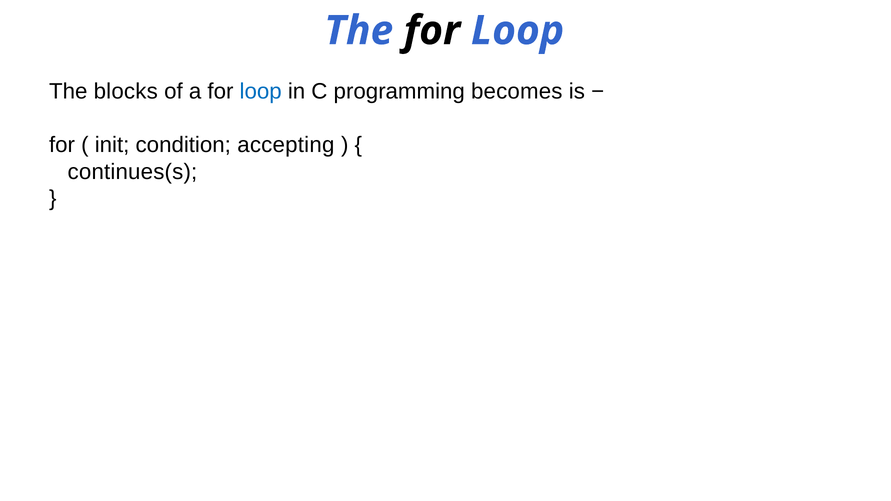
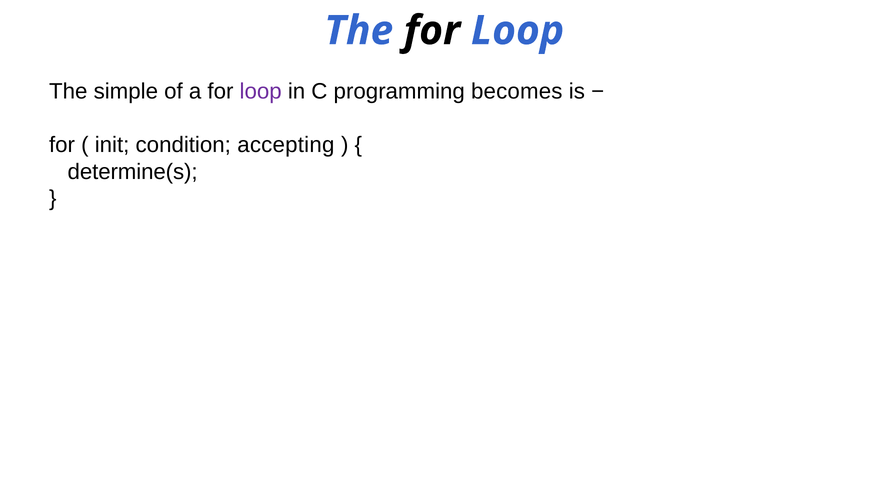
blocks: blocks -> simple
loop at (261, 92) colour: blue -> purple
continues(s: continues(s -> determine(s
